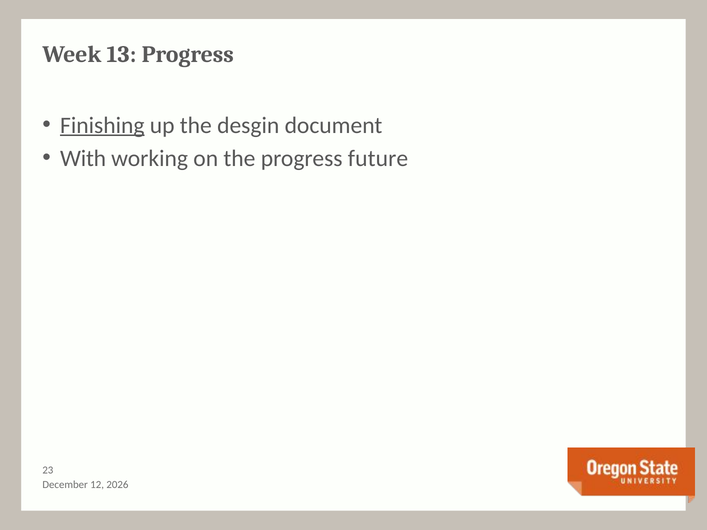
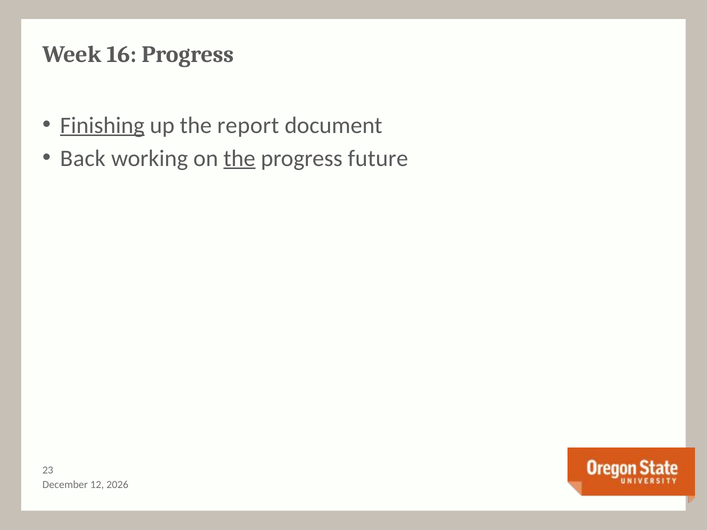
13: 13 -> 16
desgin: desgin -> report
With: With -> Back
the at (239, 158) underline: none -> present
